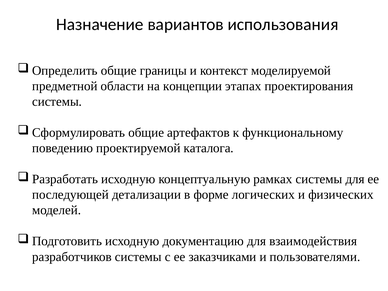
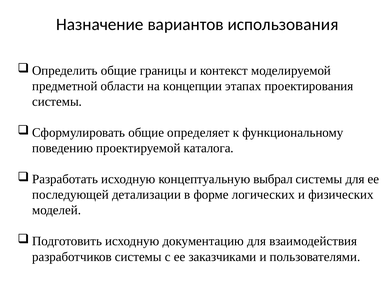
артефактов: артефактов -> определяет
рамках: рамках -> выбрал
